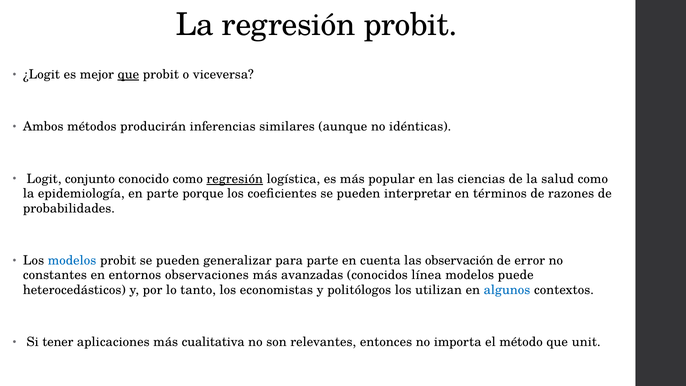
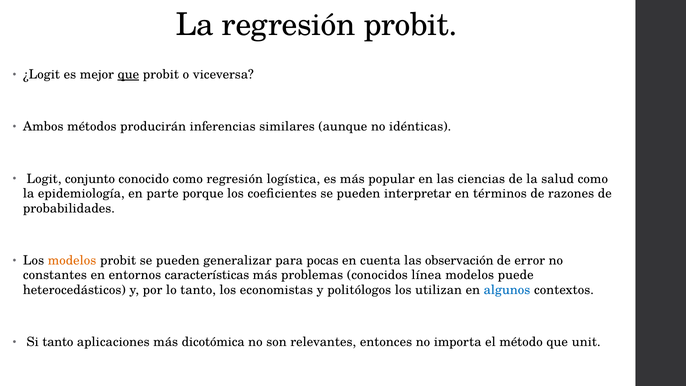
regresión at (235, 179) underline: present -> none
modelos at (72, 260) colour: blue -> orange
para parte: parte -> pocas
observaciones: observaciones -> características
avanzadas: avanzadas -> problemas
Si tener: tener -> tanto
cualitativa: cualitativa -> dicotómica
